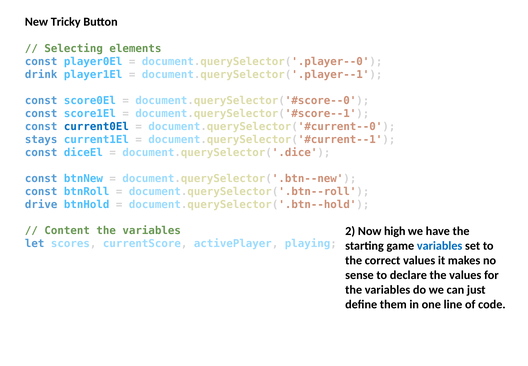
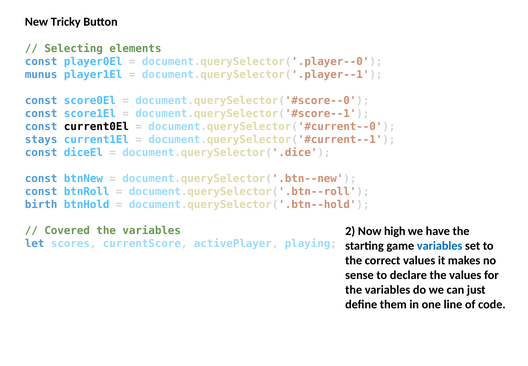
drink: drink -> munus
current0El colour: blue -> black
drive: drive -> birth
Content: Content -> Covered
